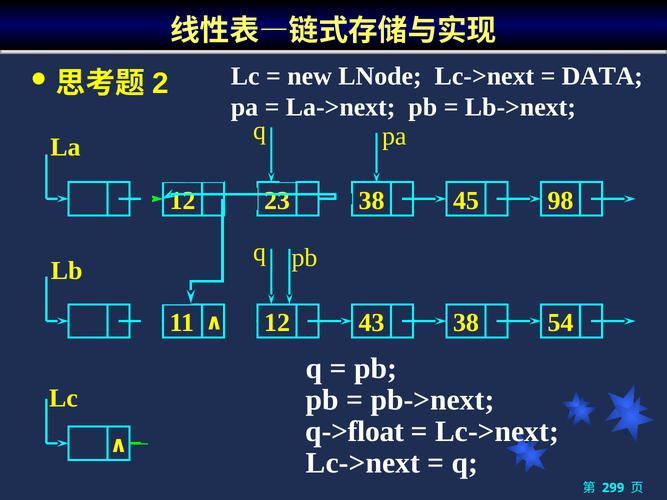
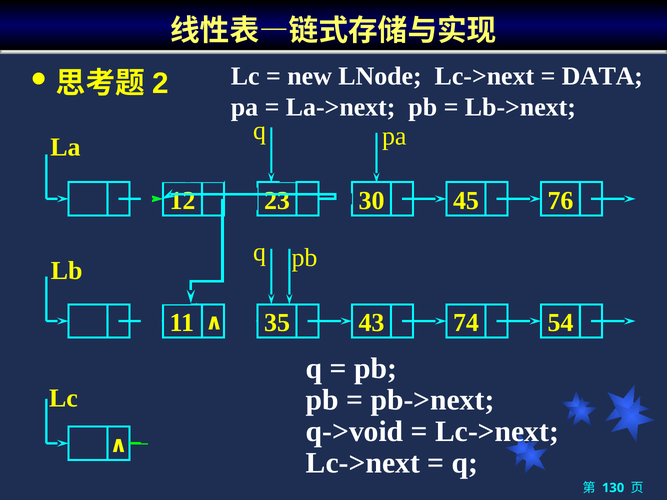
38 at (372, 201): 38 -> 30
98: 98 -> 76
11 12: 12 -> 35
43 38: 38 -> 74
q->float: q->float -> q->void
299: 299 -> 130
